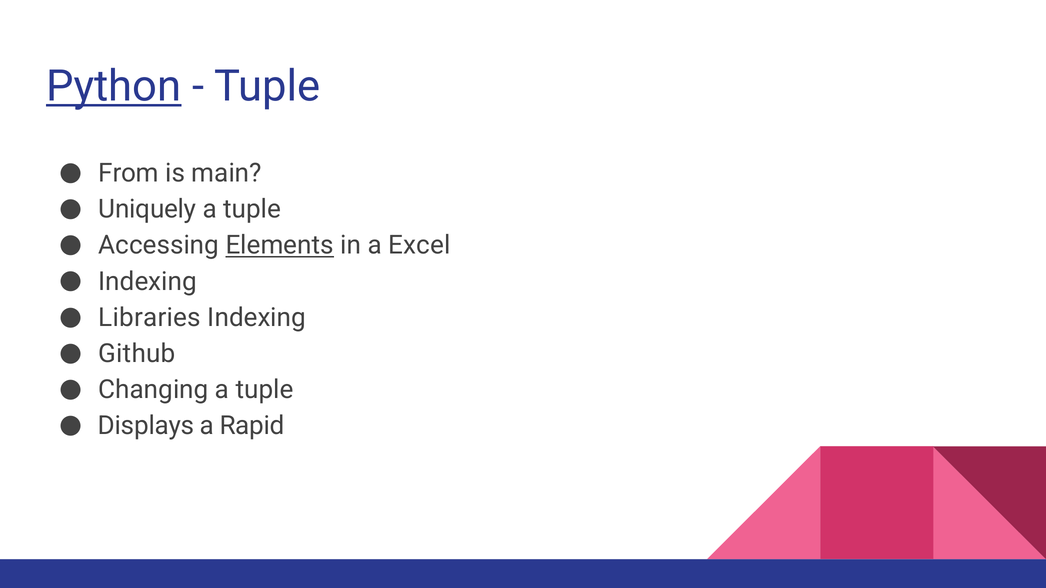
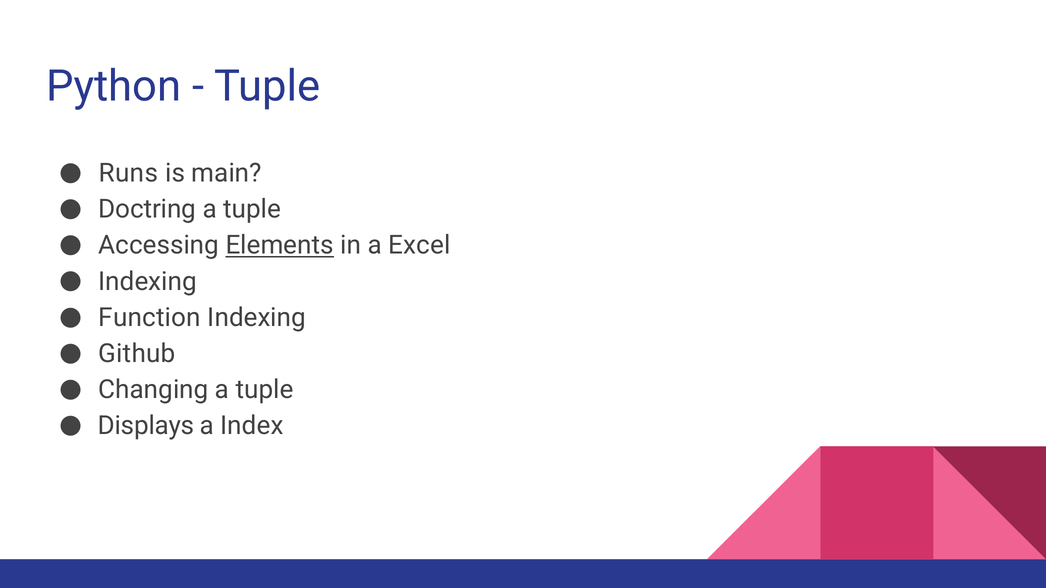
Python underline: present -> none
From: From -> Runs
Uniquely: Uniquely -> Doctring
Libraries: Libraries -> Function
Rapid: Rapid -> Index
